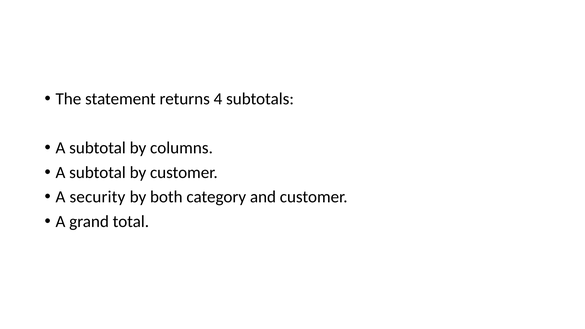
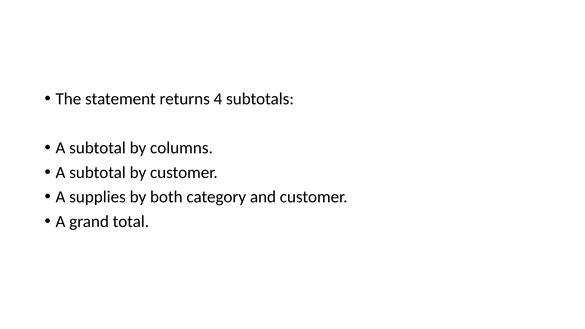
security: security -> supplies
